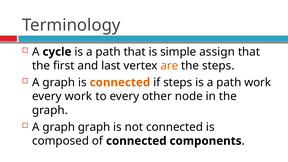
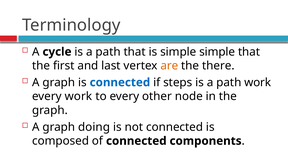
simple assign: assign -> simple
the steps: steps -> there
connected at (120, 82) colour: orange -> blue
graph graph: graph -> doing
